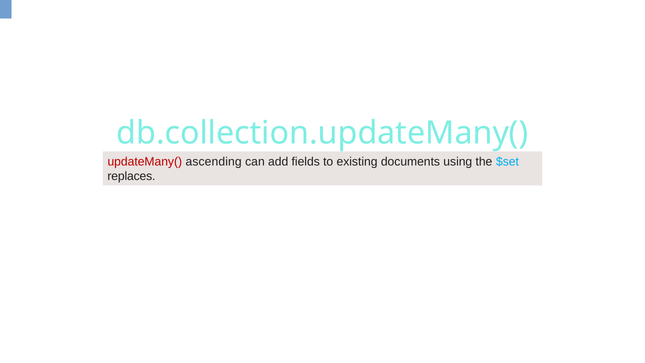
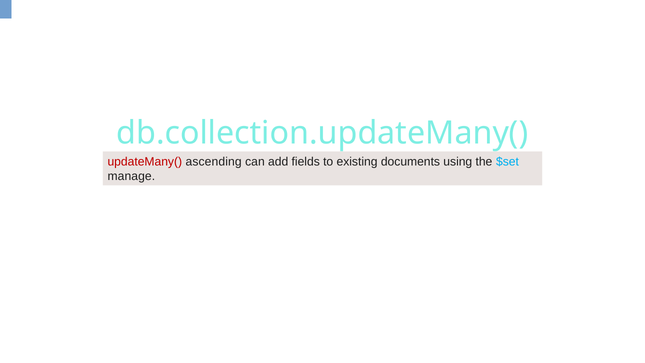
replaces: replaces -> manage
